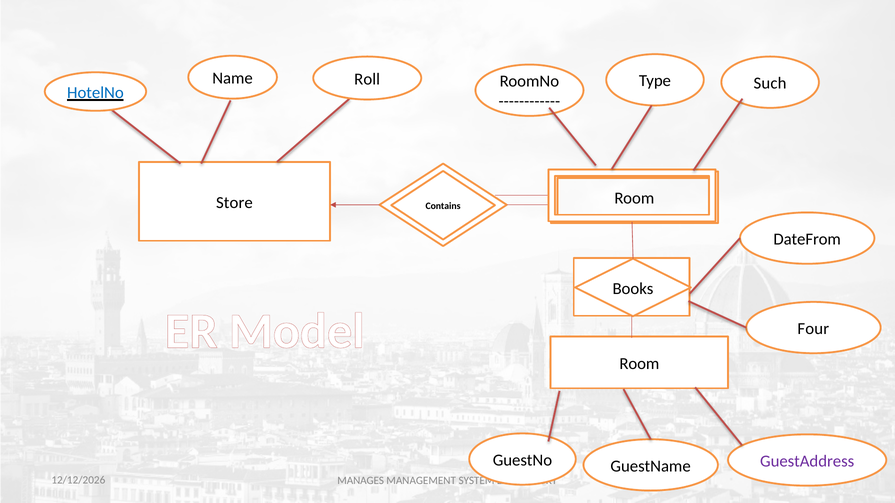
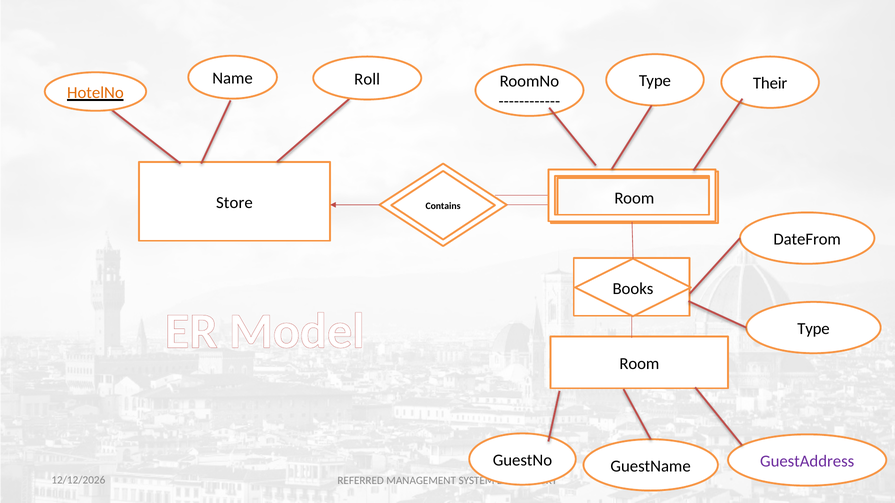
Such: Such -> Their
HotelNo colour: blue -> orange
Four at (813, 329): Four -> Type
MANAGES: MANAGES -> REFERRED
